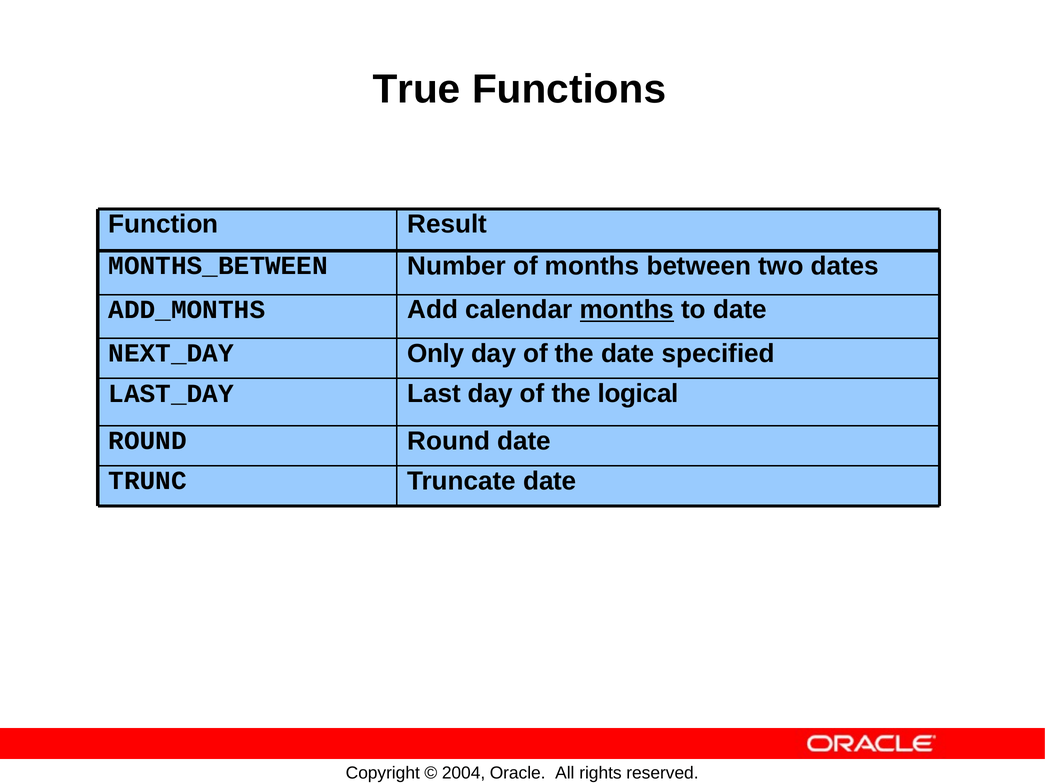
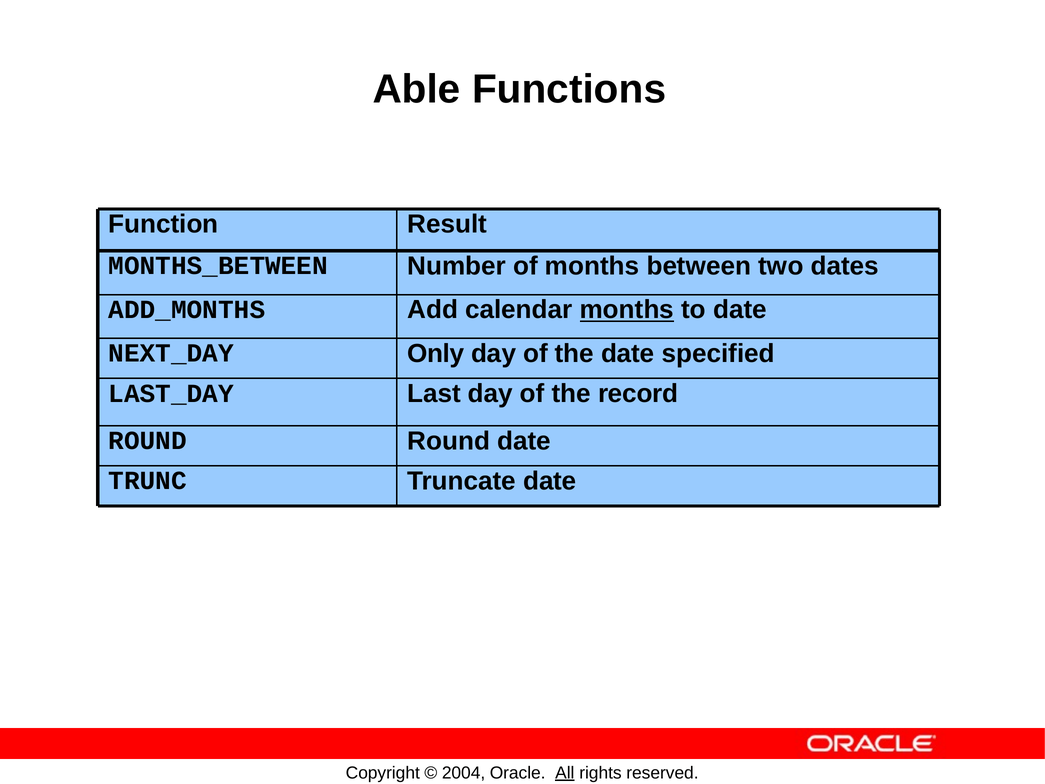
True: True -> Able
logical: logical -> record
All underline: none -> present
